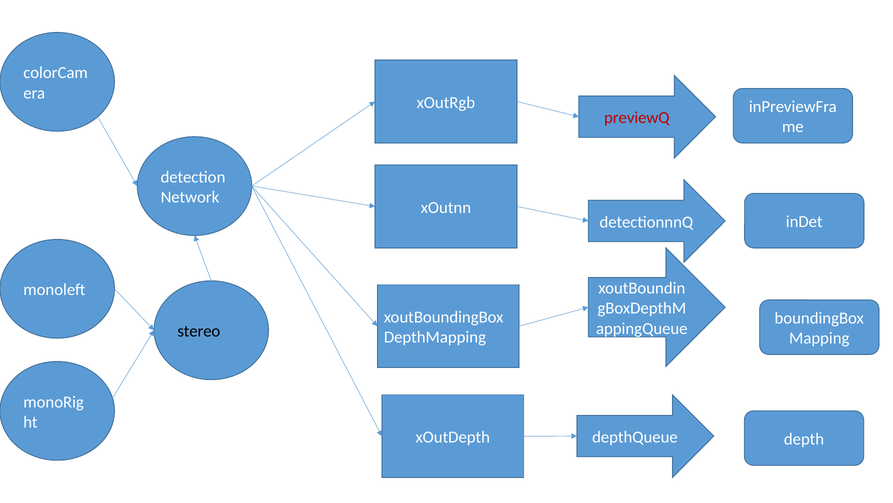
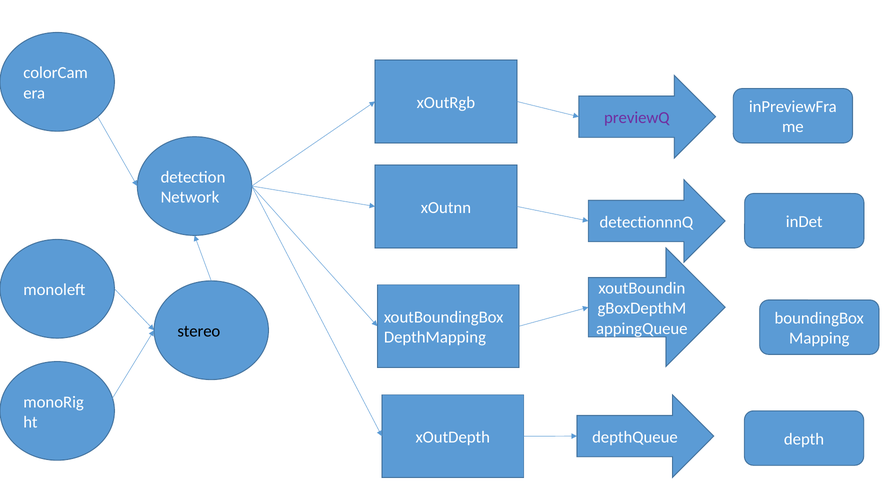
previewQ colour: red -> purple
